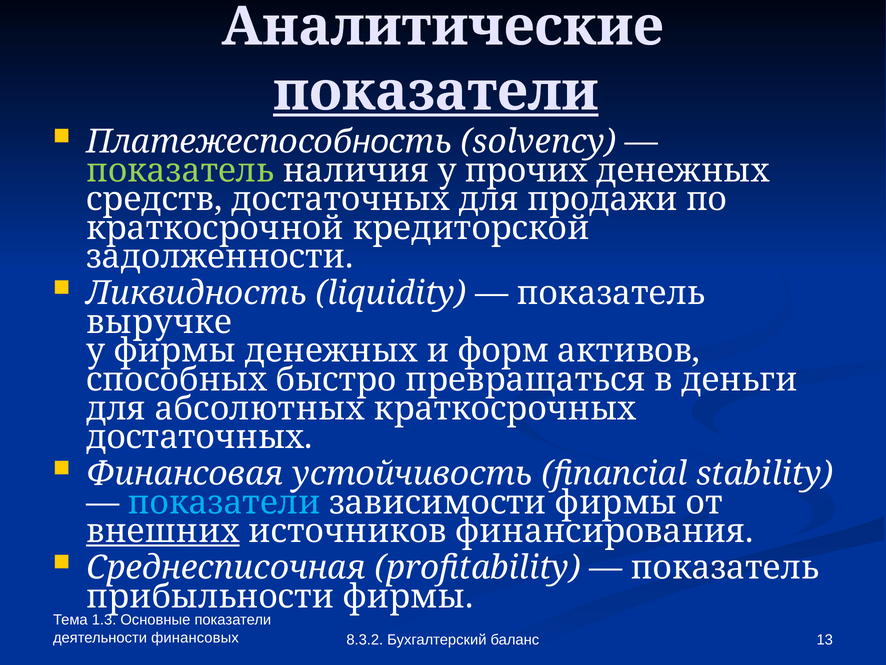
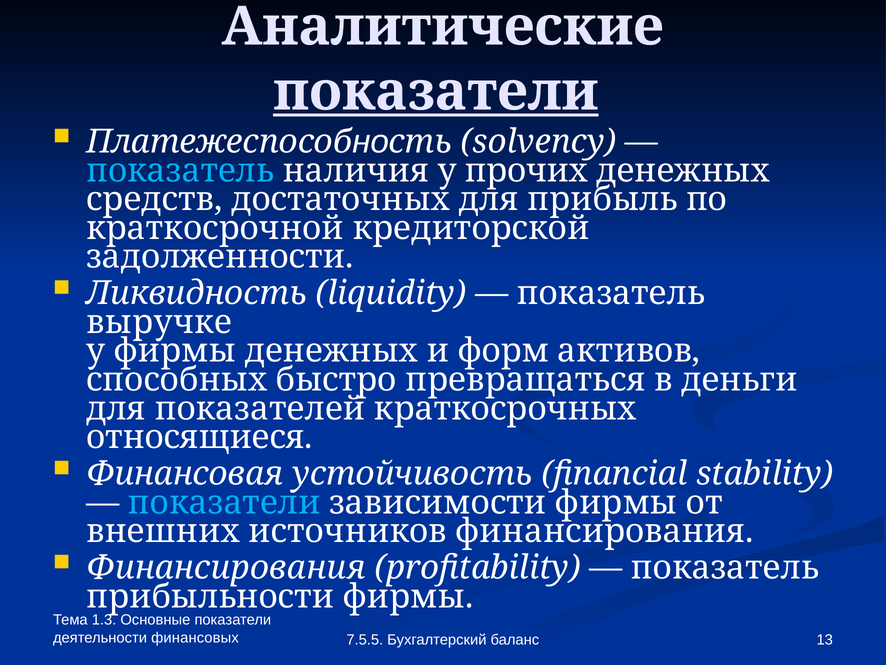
показатель at (180, 171) colour: light green -> light blue
продажи: продажи -> прибыль
абсолютных: абсолютных -> показателей
достаточных at (199, 437): достаточных -> относящиеся
внешних underline: present -> none
Среднесписочная at (226, 567): Среднесписочная -> Финансирования
8.3.2: 8.3.2 -> 7.5.5
